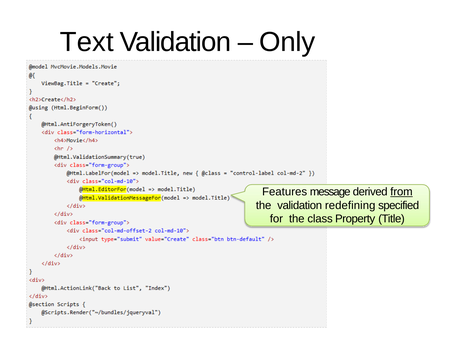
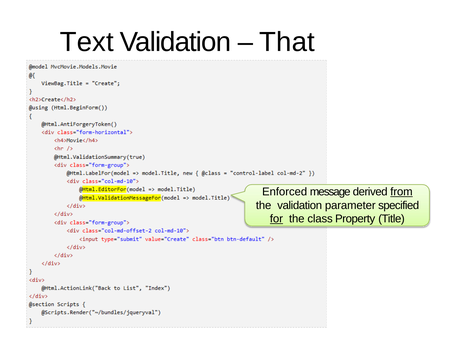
Only: Only -> That
Features: Features -> Enforced
redefining: redefining -> parameter
for underline: none -> present
